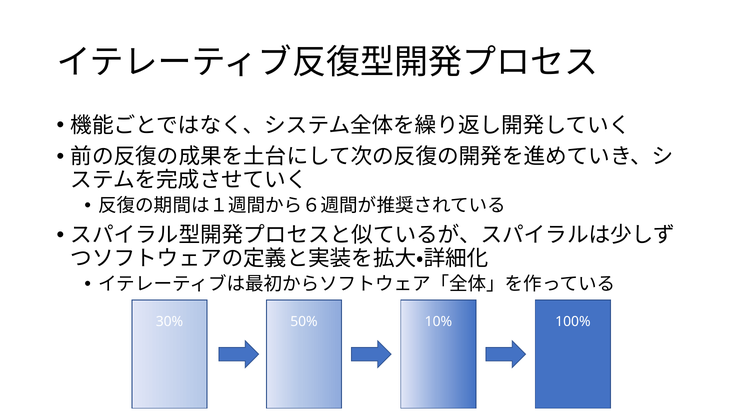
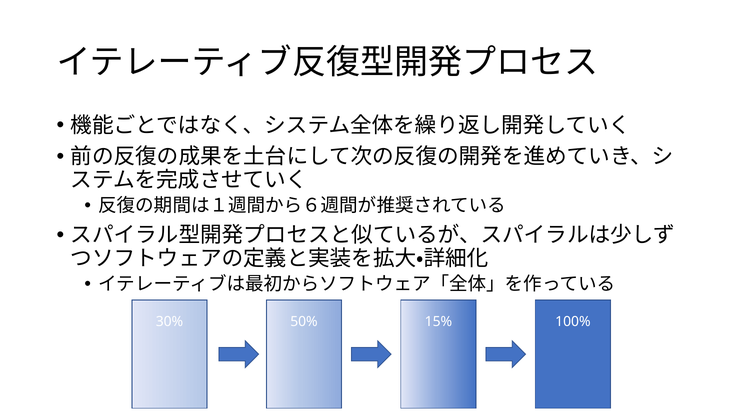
10%: 10% -> 15%
